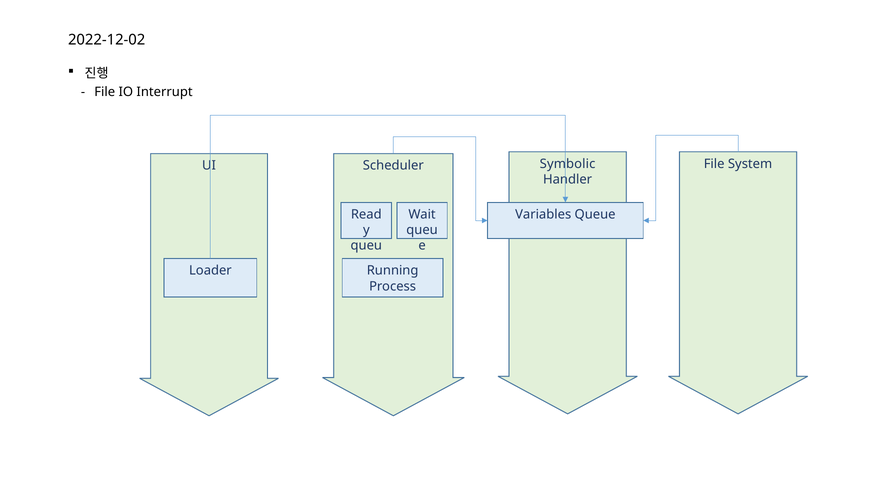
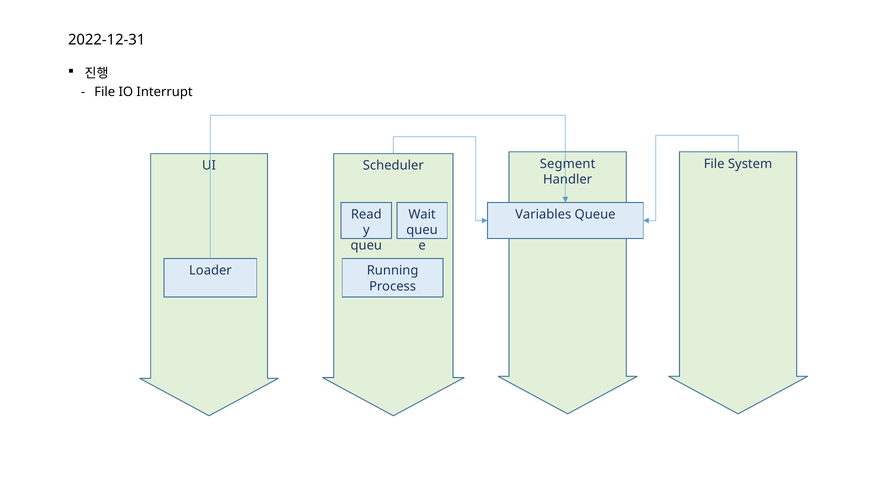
2022-12-02: 2022-12-02 -> 2022-12-31
Symbolic: Symbolic -> Segment
